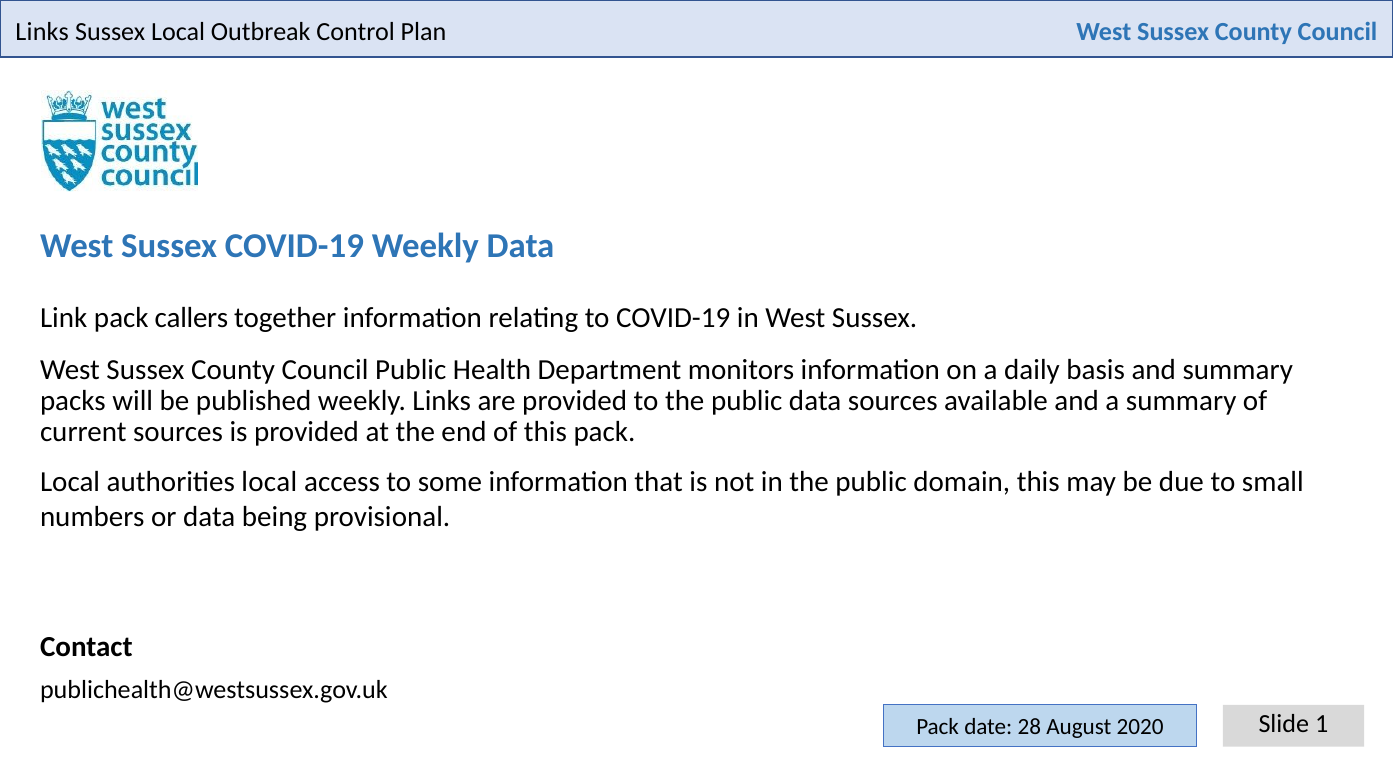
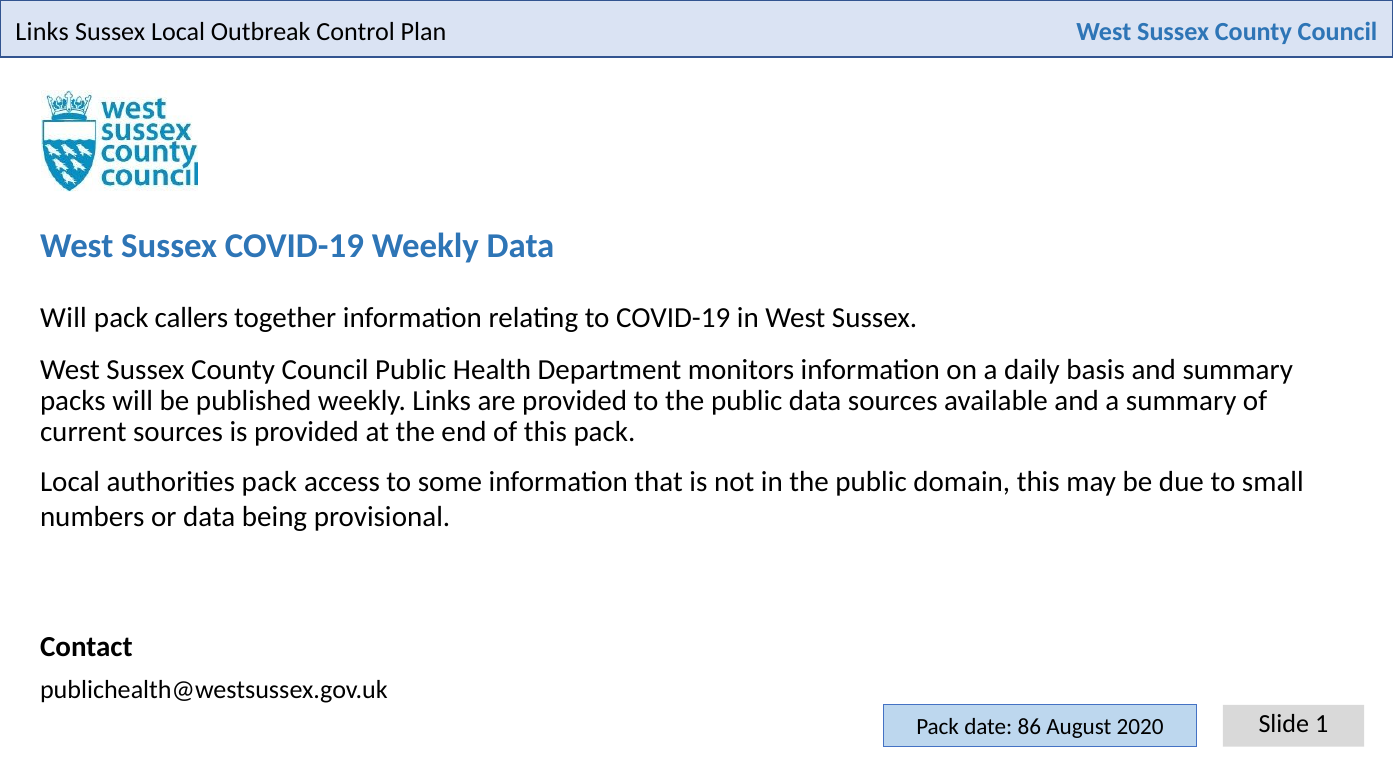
Link at (64, 318): Link -> Will
authorities local: local -> pack
28: 28 -> 86
